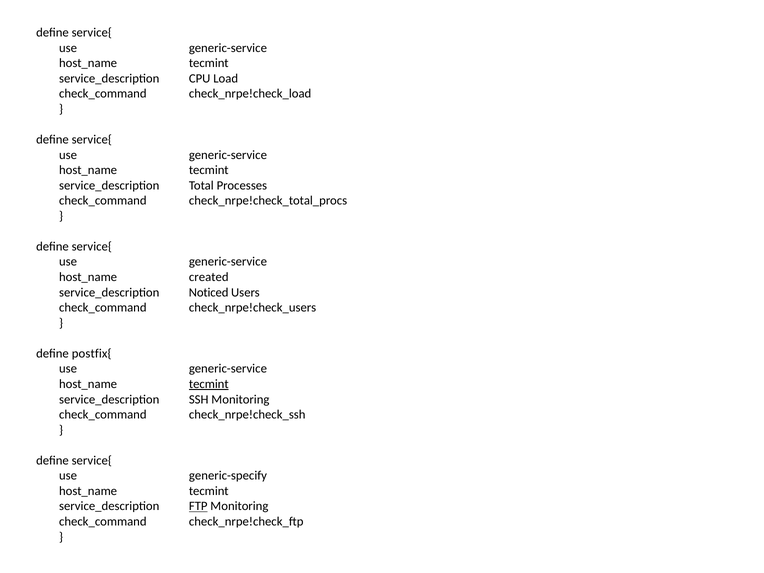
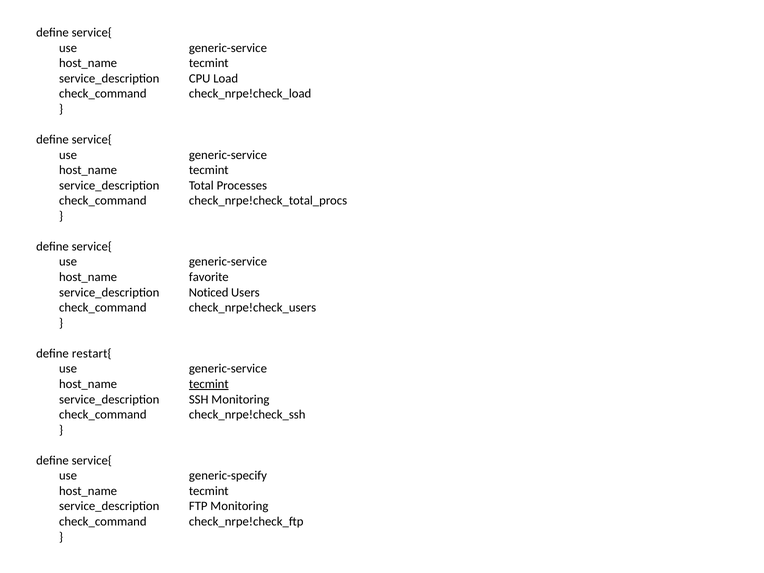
created: created -> favorite
postfix{: postfix{ -> restart{
FTP underline: present -> none
